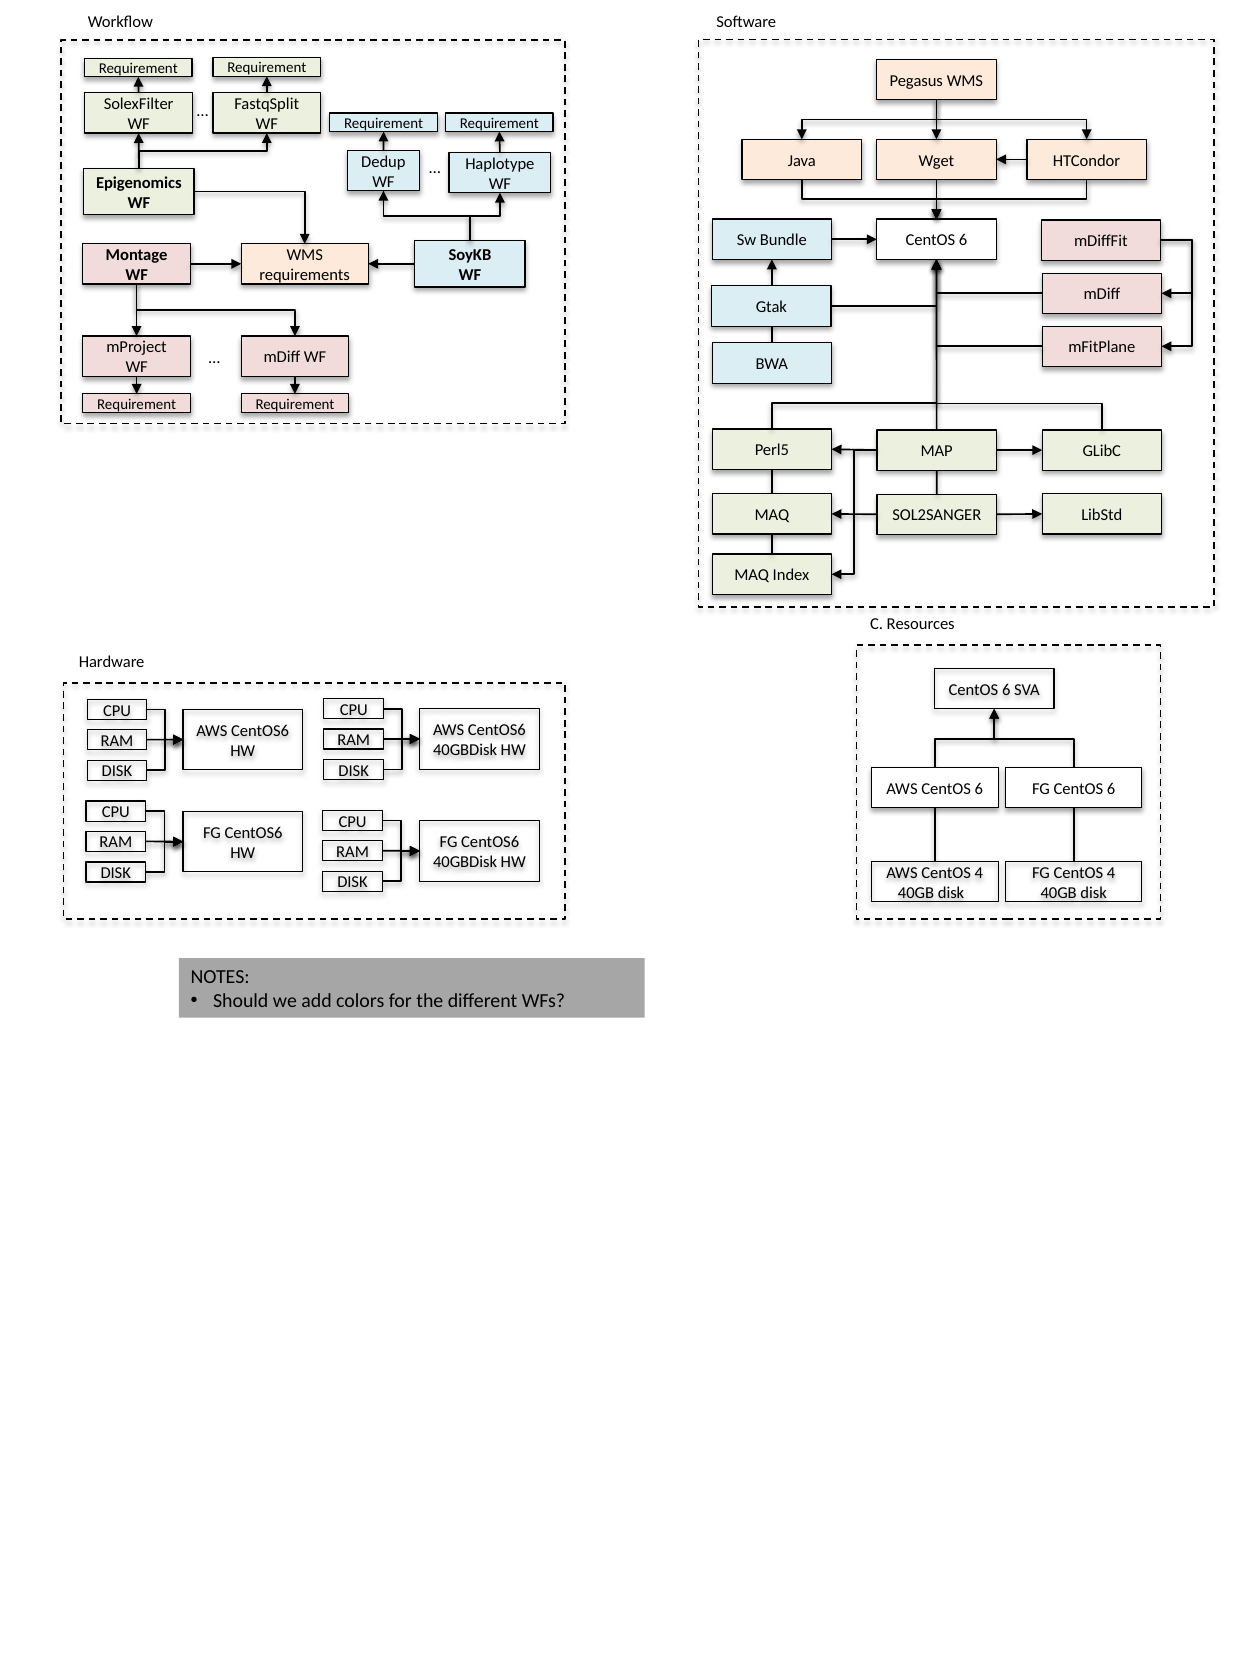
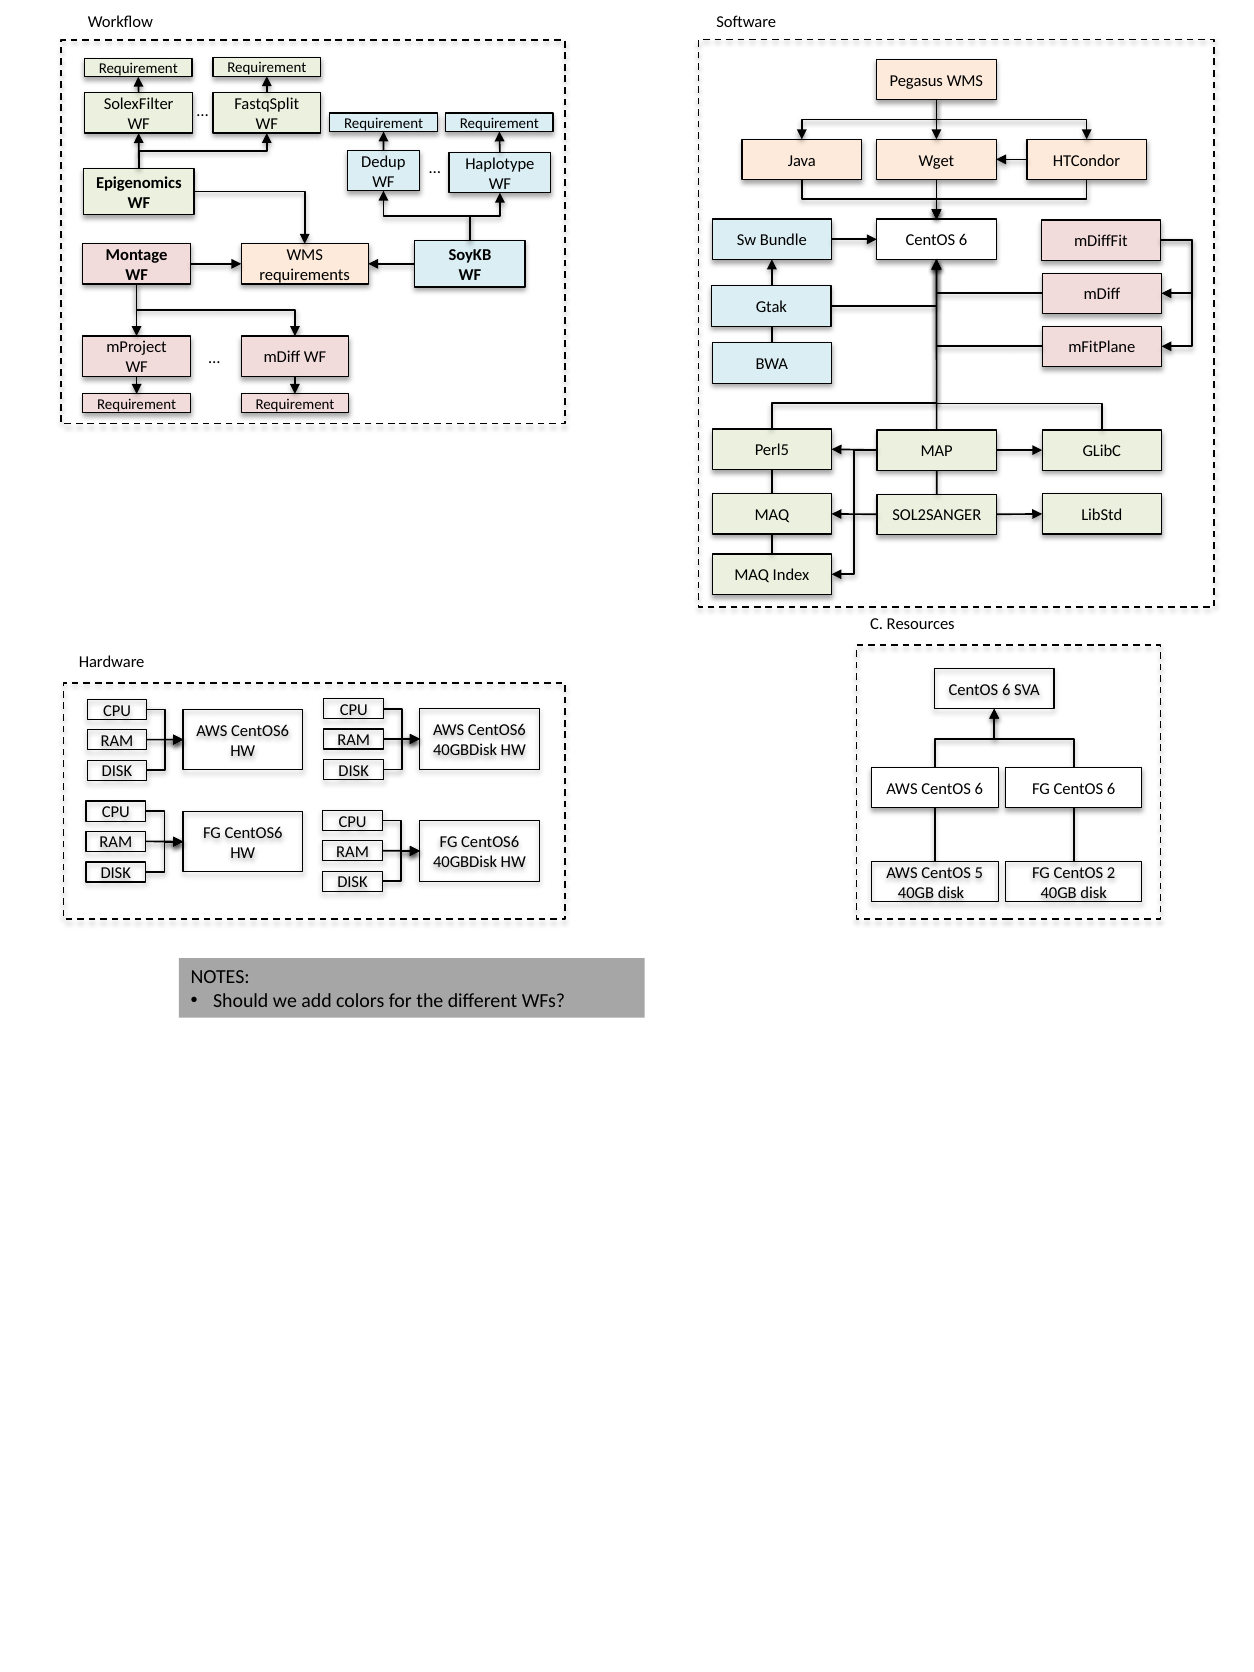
AWS CentOS 4: 4 -> 5
FG CentOS 4: 4 -> 2
